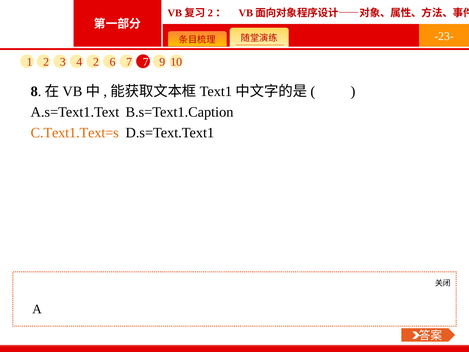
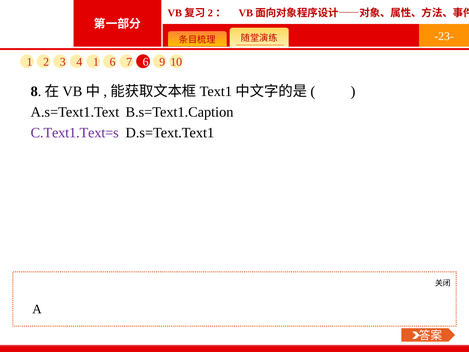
4 2: 2 -> 1
7 7: 7 -> 6
C.Text1.Text=s colour: orange -> purple
